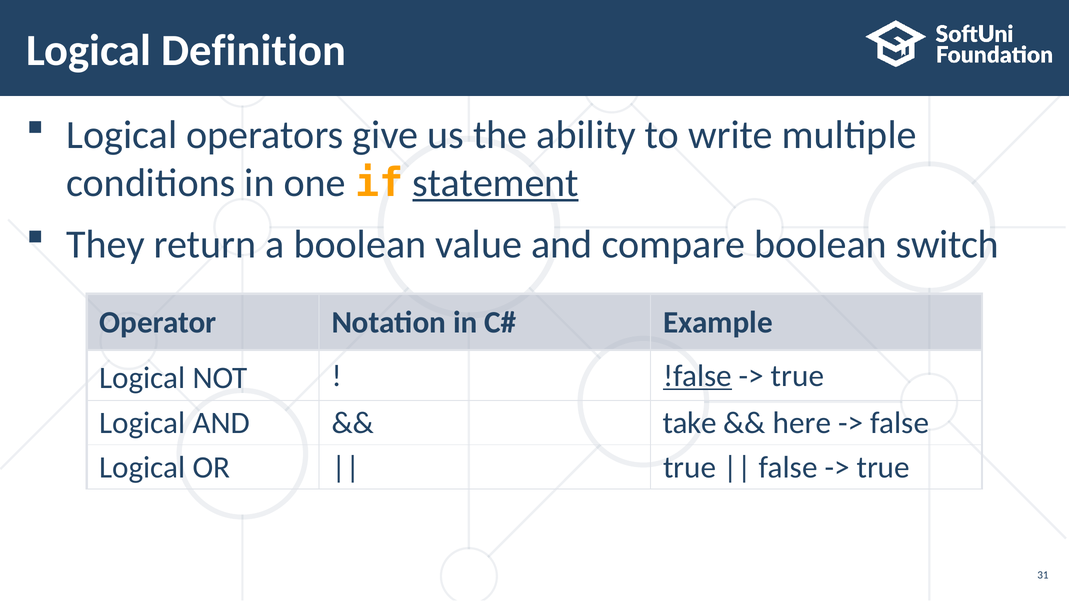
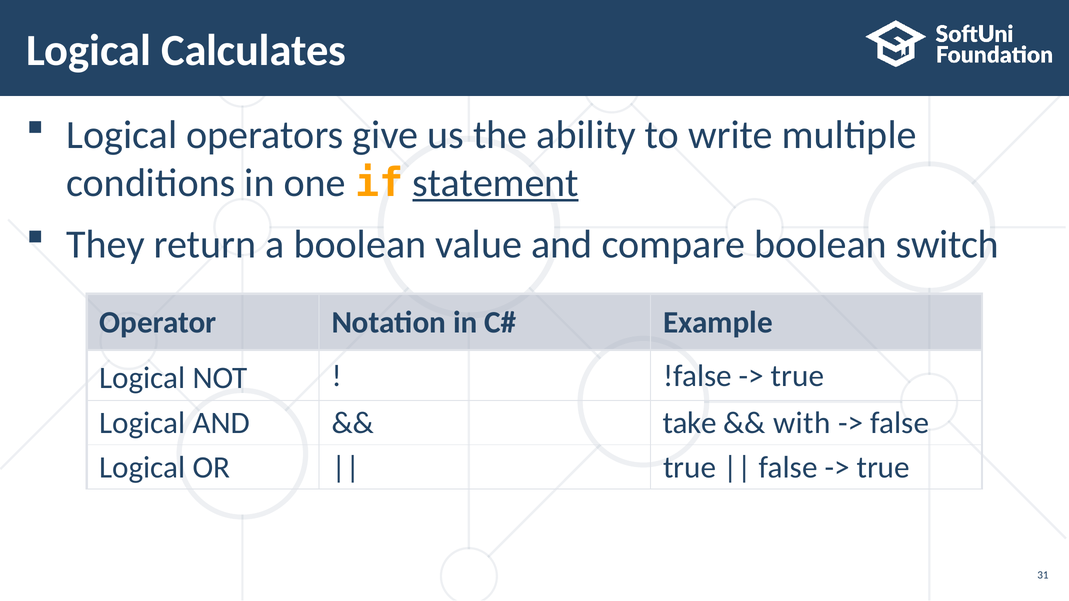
Definition: Definition -> Calculates
!false underline: present -> none
here: here -> with
